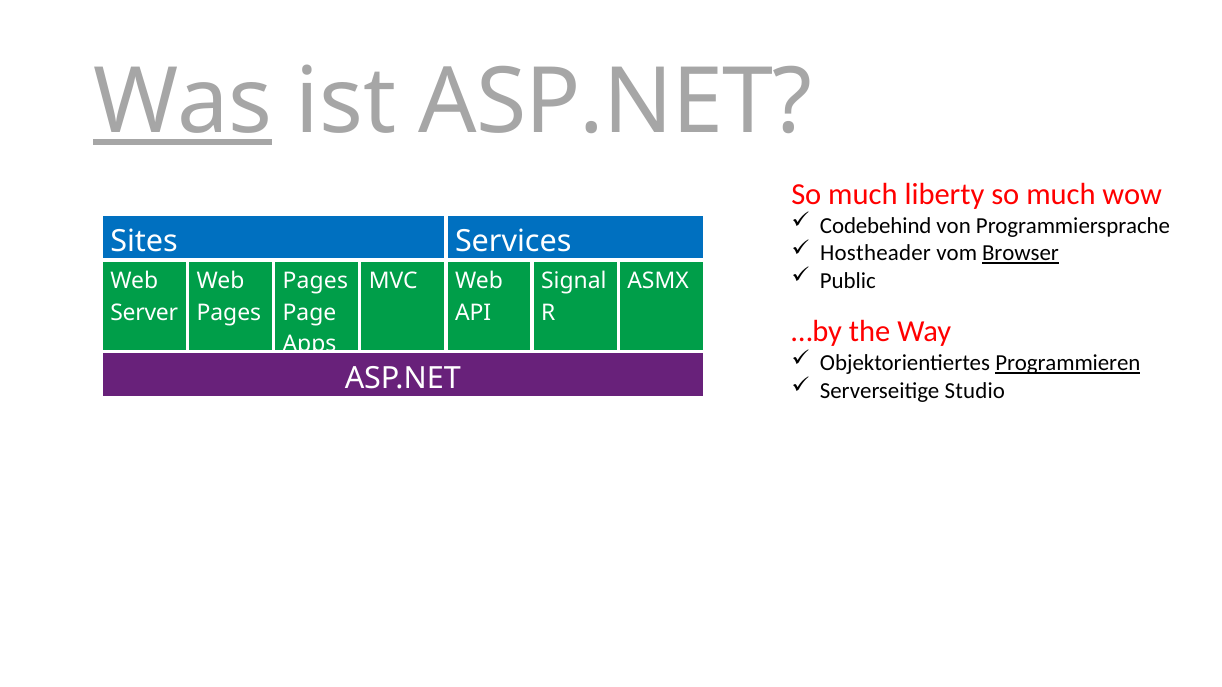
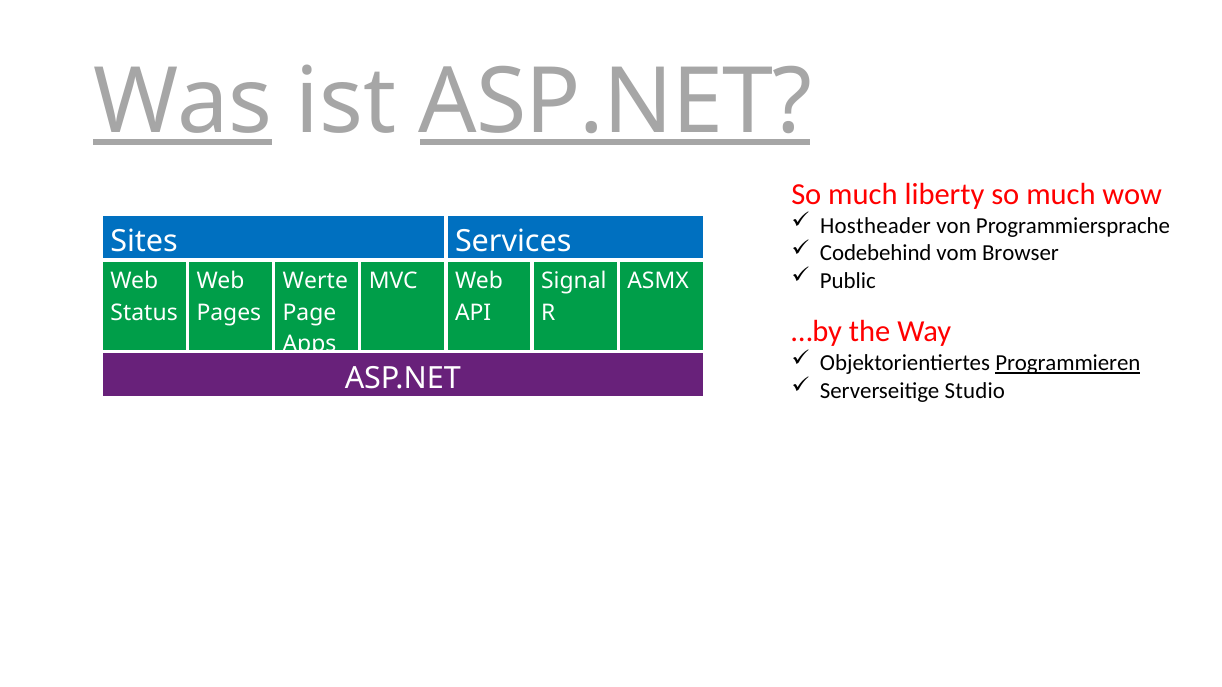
ASP.NET at (615, 102) underline: none -> present
Codebehind: Codebehind -> Hostheader
Hostheader: Hostheader -> Codebehind
Browser underline: present -> none
Pages at (315, 281): Pages -> Werte
Server: Server -> Status
